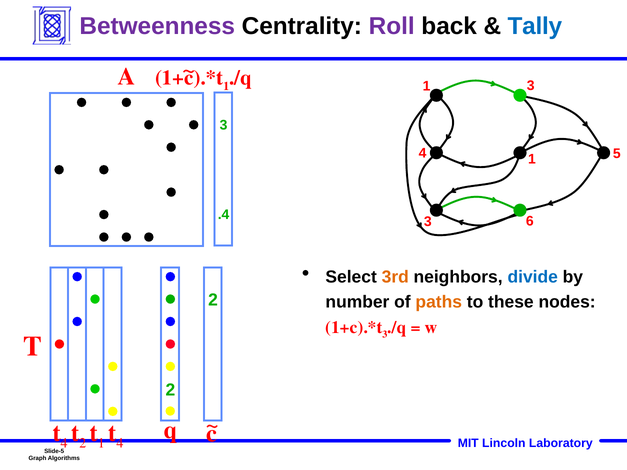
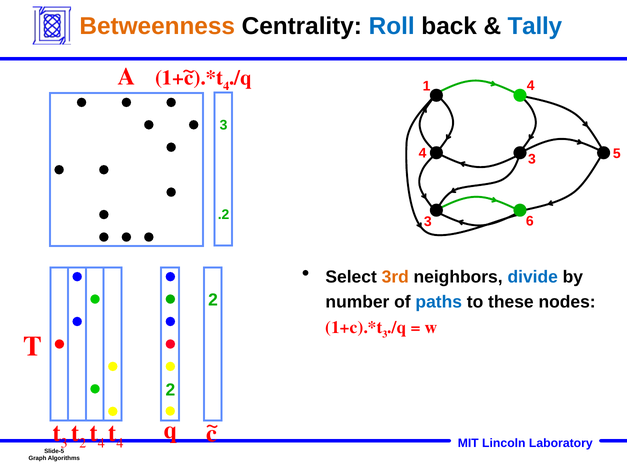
Betweenness colour: purple -> orange
Roll colour: purple -> blue
1 at (226, 86): 1 -> 4
1 3: 3 -> 4
1 at (532, 159): 1 -> 3
.4: .4 -> .2
paths colour: orange -> blue
4 at (64, 443): 4 -> 3
2 t 1: 1 -> 4
